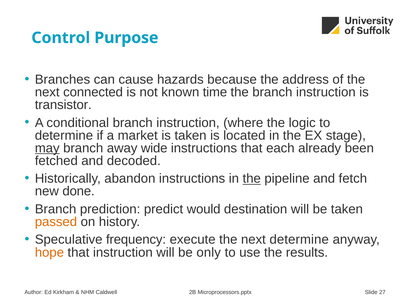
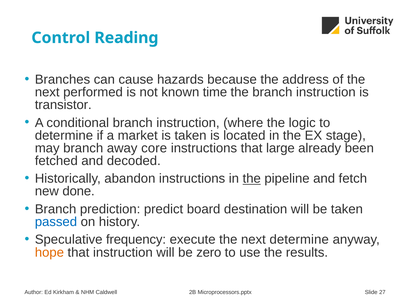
Purpose: Purpose -> Reading
connected: connected -> performed
may underline: present -> none
wide: wide -> core
each: each -> large
would: would -> board
passed colour: orange -> blue
only: only -> zero
